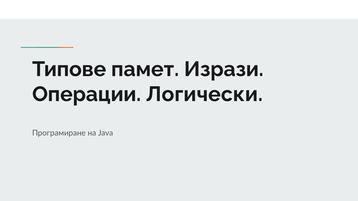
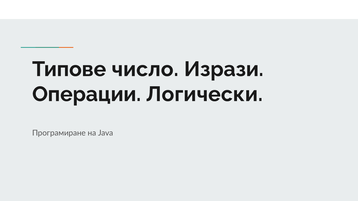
памет: памет -> число
